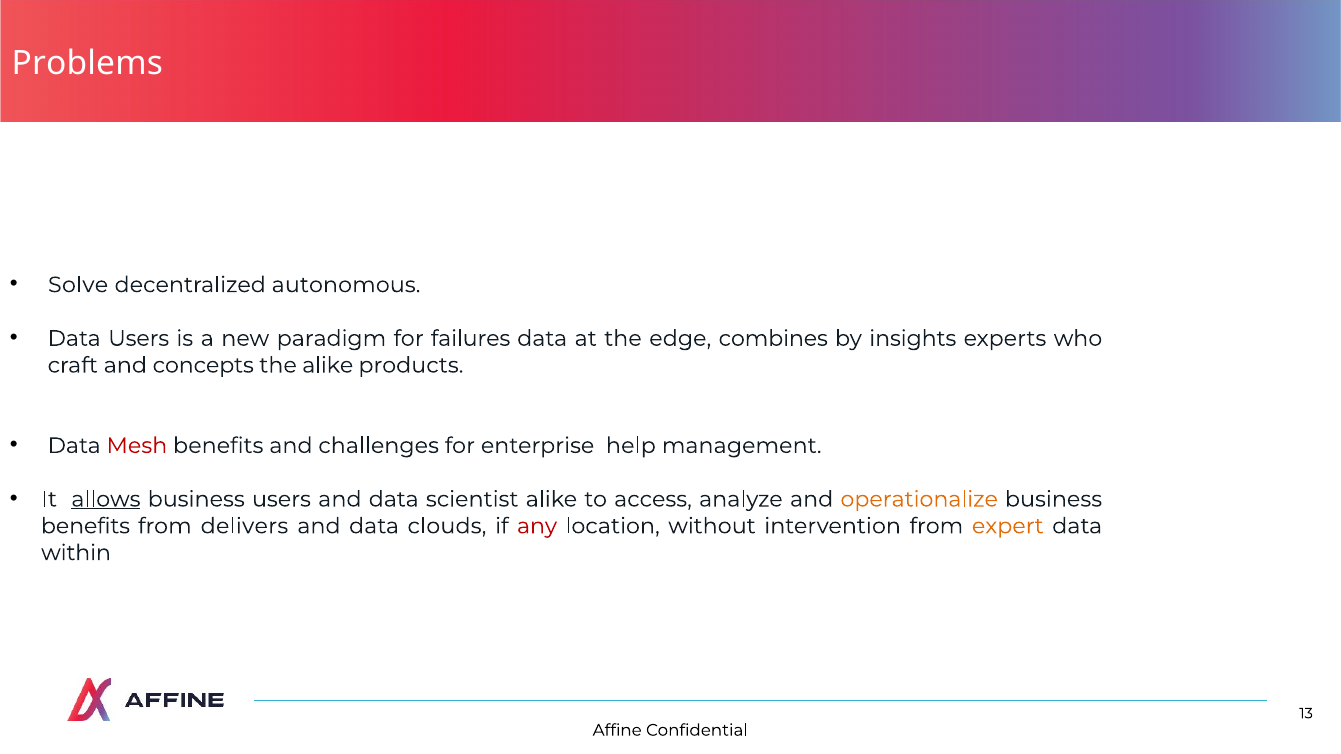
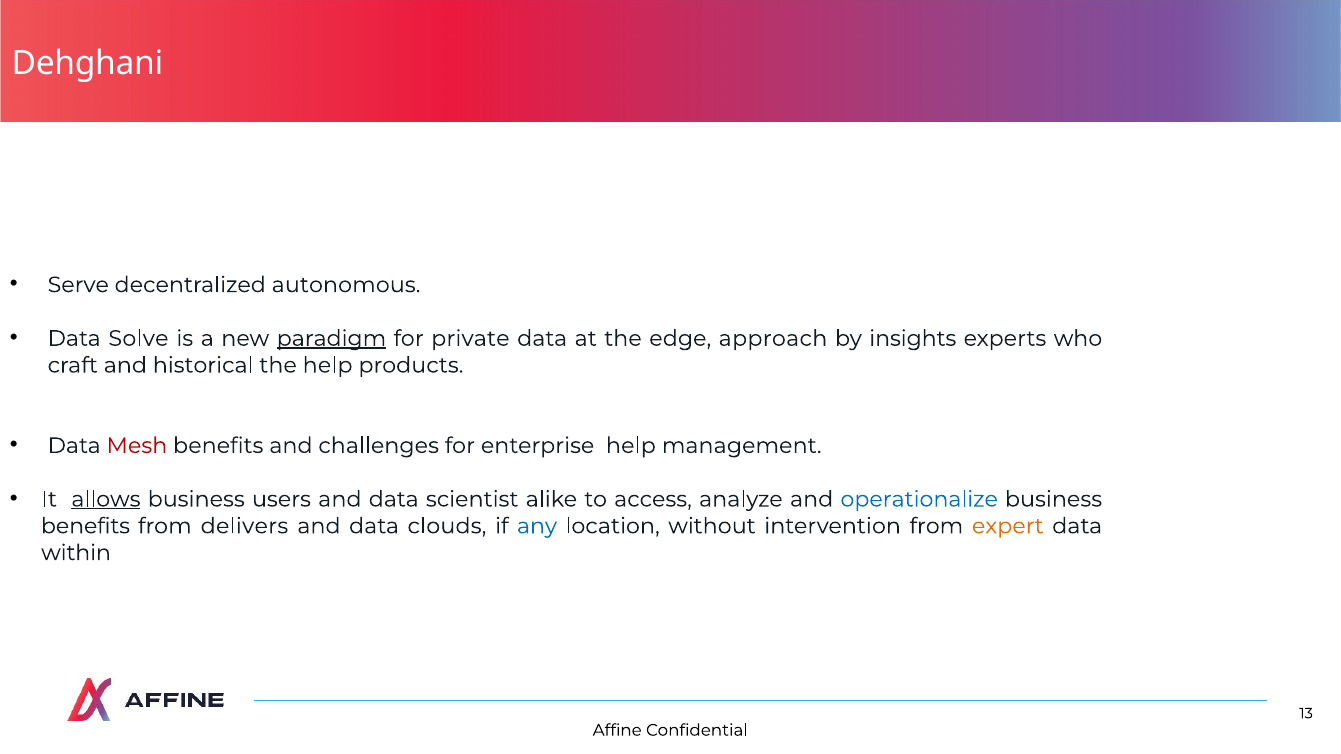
Problems: Problems -> Dehghani
Solve: Solve -> Serve
Data Users: Users -> Solve
paradigm underline: none -> present
failures: failures -> private
combines: combines -> approach
concepts: concepts -> historical
the alike: alike -> help
operationalize colour: orange -> blue
any colour: red -> blue
